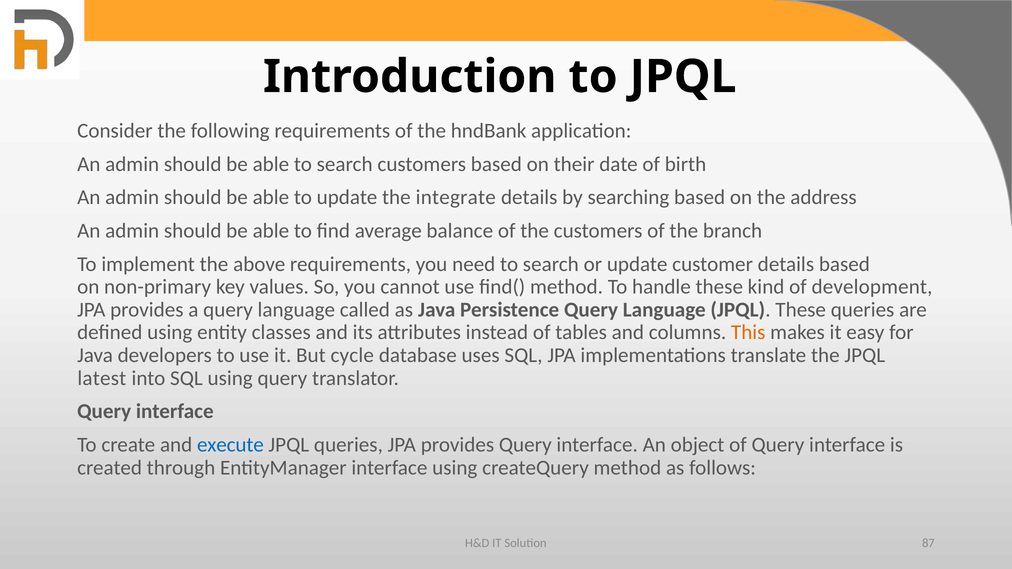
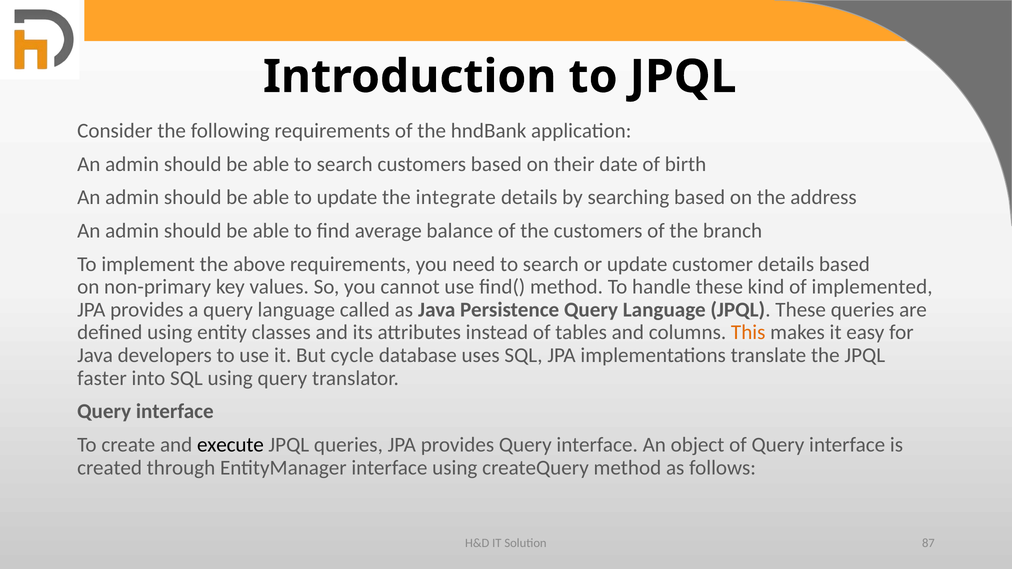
development: development -> implemented
latest: latest -> faster
execute colour: blue -> black
